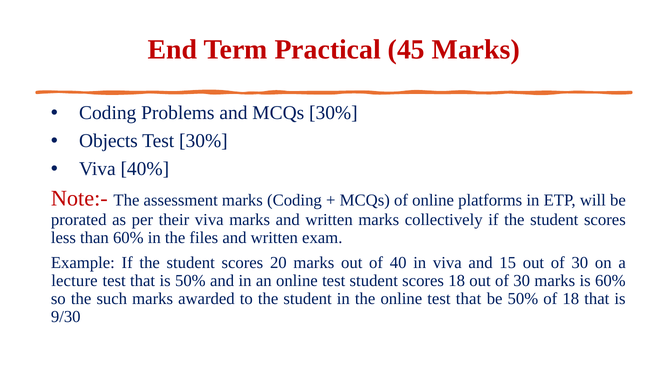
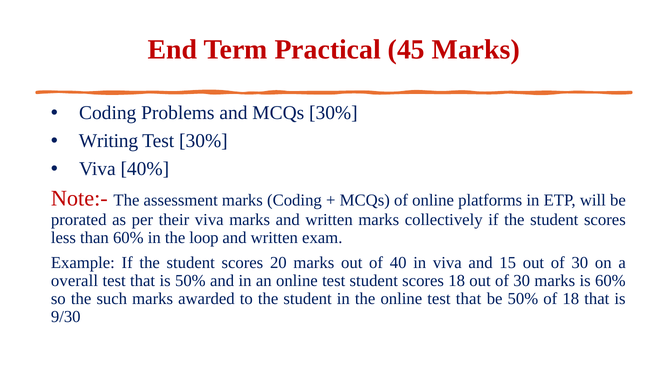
Objects: Objects -> Writing
files: files -> loop
lecture: lecture -> overall
